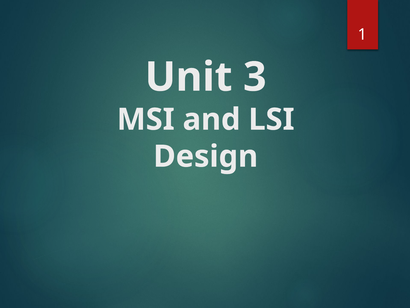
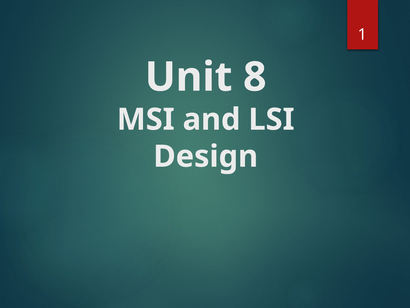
3: 3 -> 8
